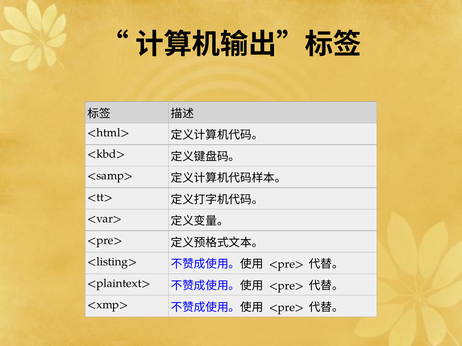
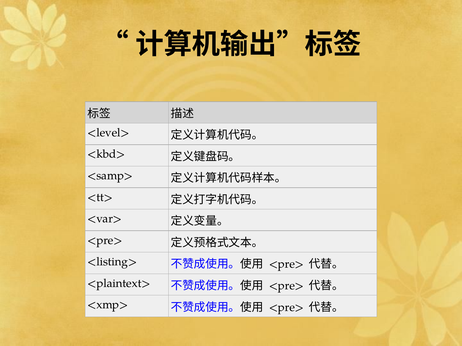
<html>: <html> -> <level>
